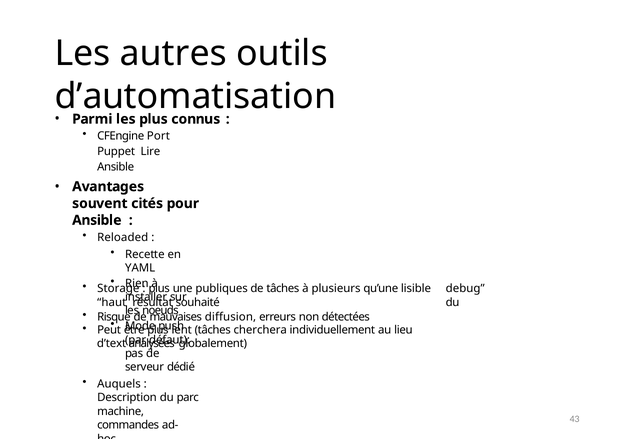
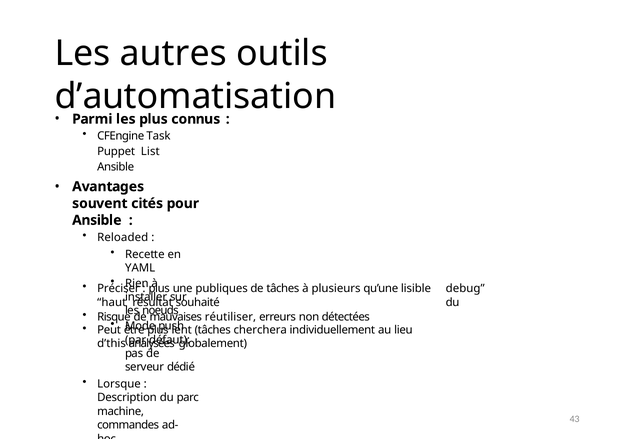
Port: Port -> Task
Lire: Lire -> List
Storage: Storage -> Préciser
diffusion: diffusion -> réutiliser
d’text: d’text -> d’this
Auquels: Auquels -> Lorsque
